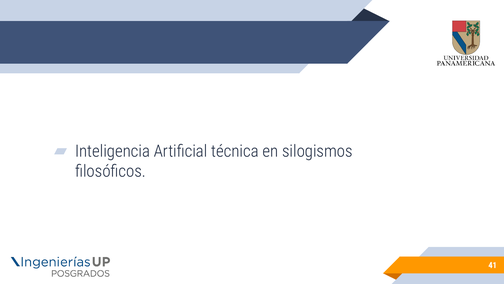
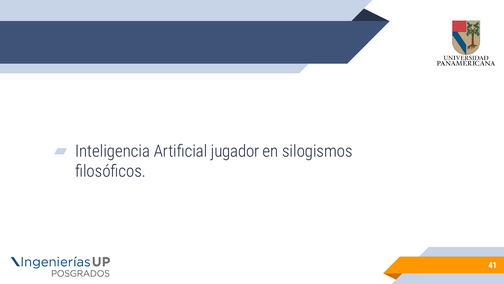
técnica: técnica -> jugador
